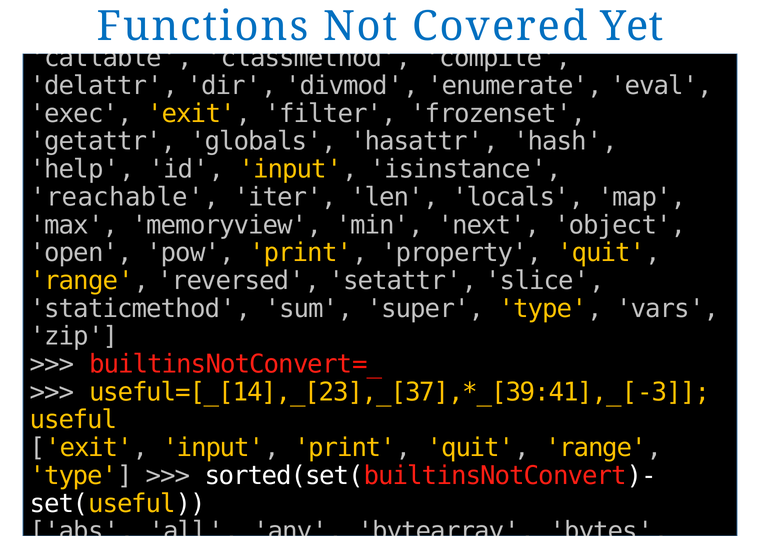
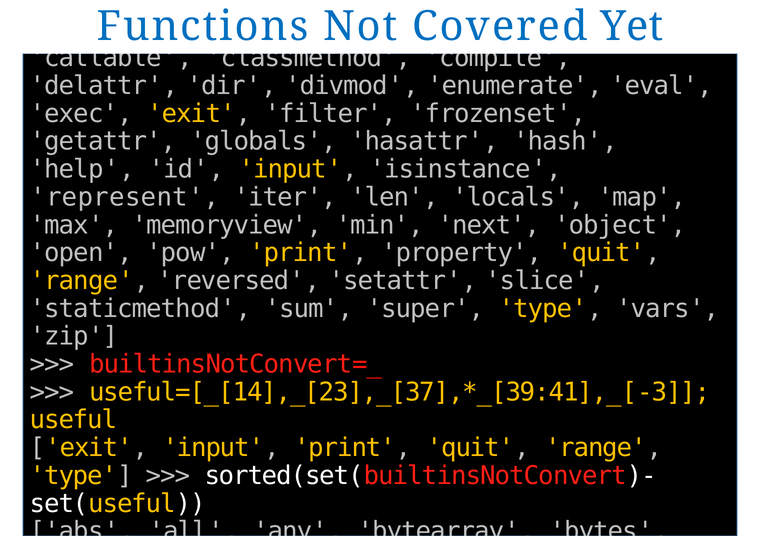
reachable: reachable -> represent
